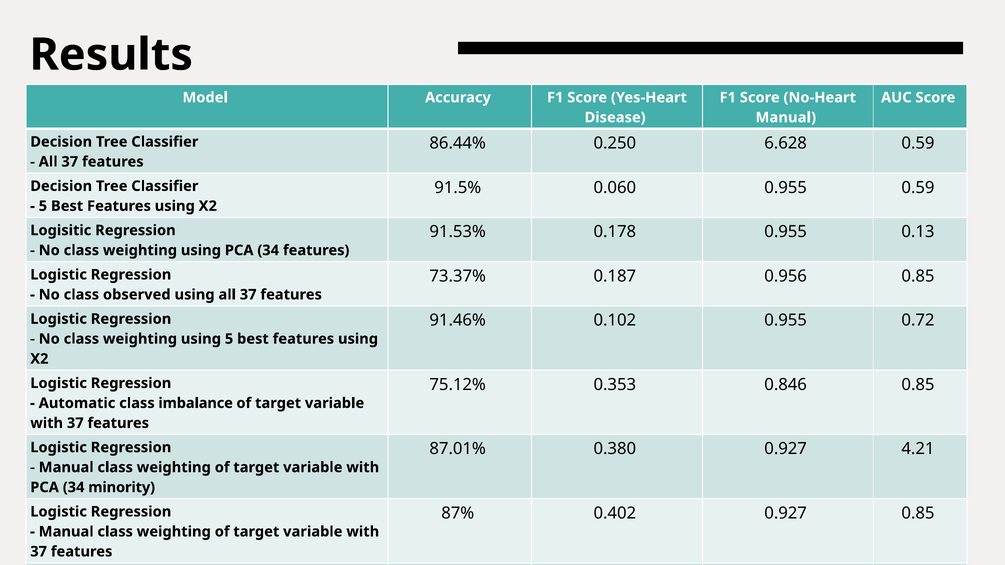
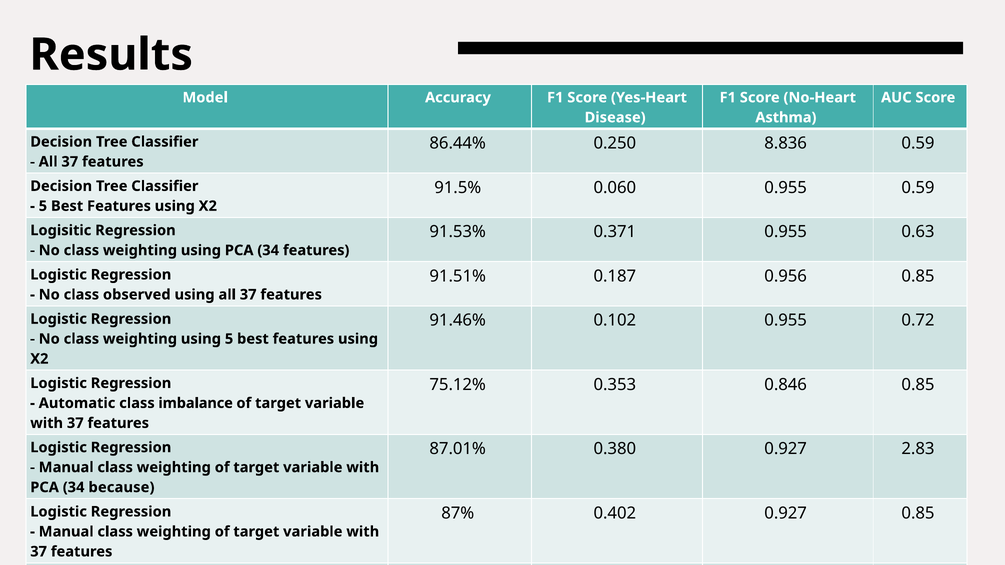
Manual at (786, 118): Manual -> Asthma
6.628: 6.628 -> 8.836
0.178: 0.178 -> 0.371
0.13: 0.13 -> 0.63
73.37%: 73.37% -> 91.51%
4.21: 4.21 -> 2.83
minority: minority -> because
